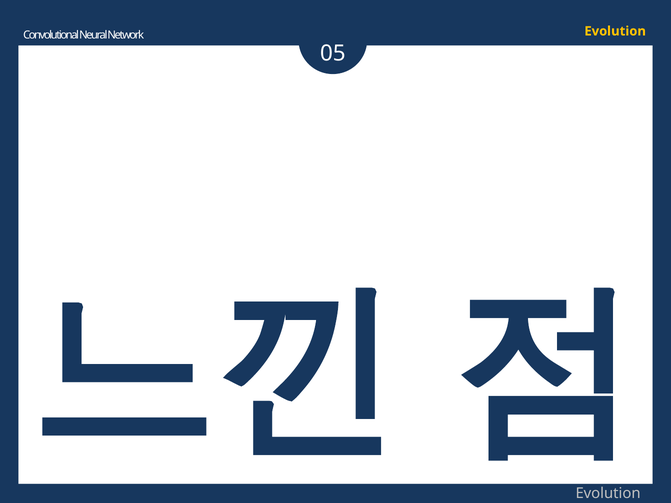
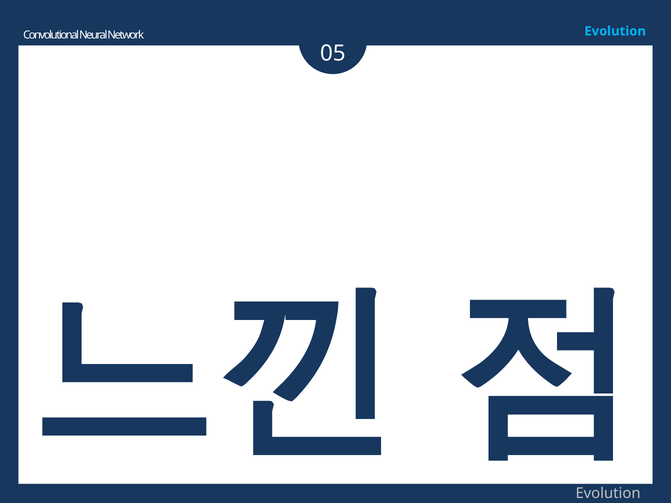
Evolution at (615, 31) colour: yellow -> light blue
